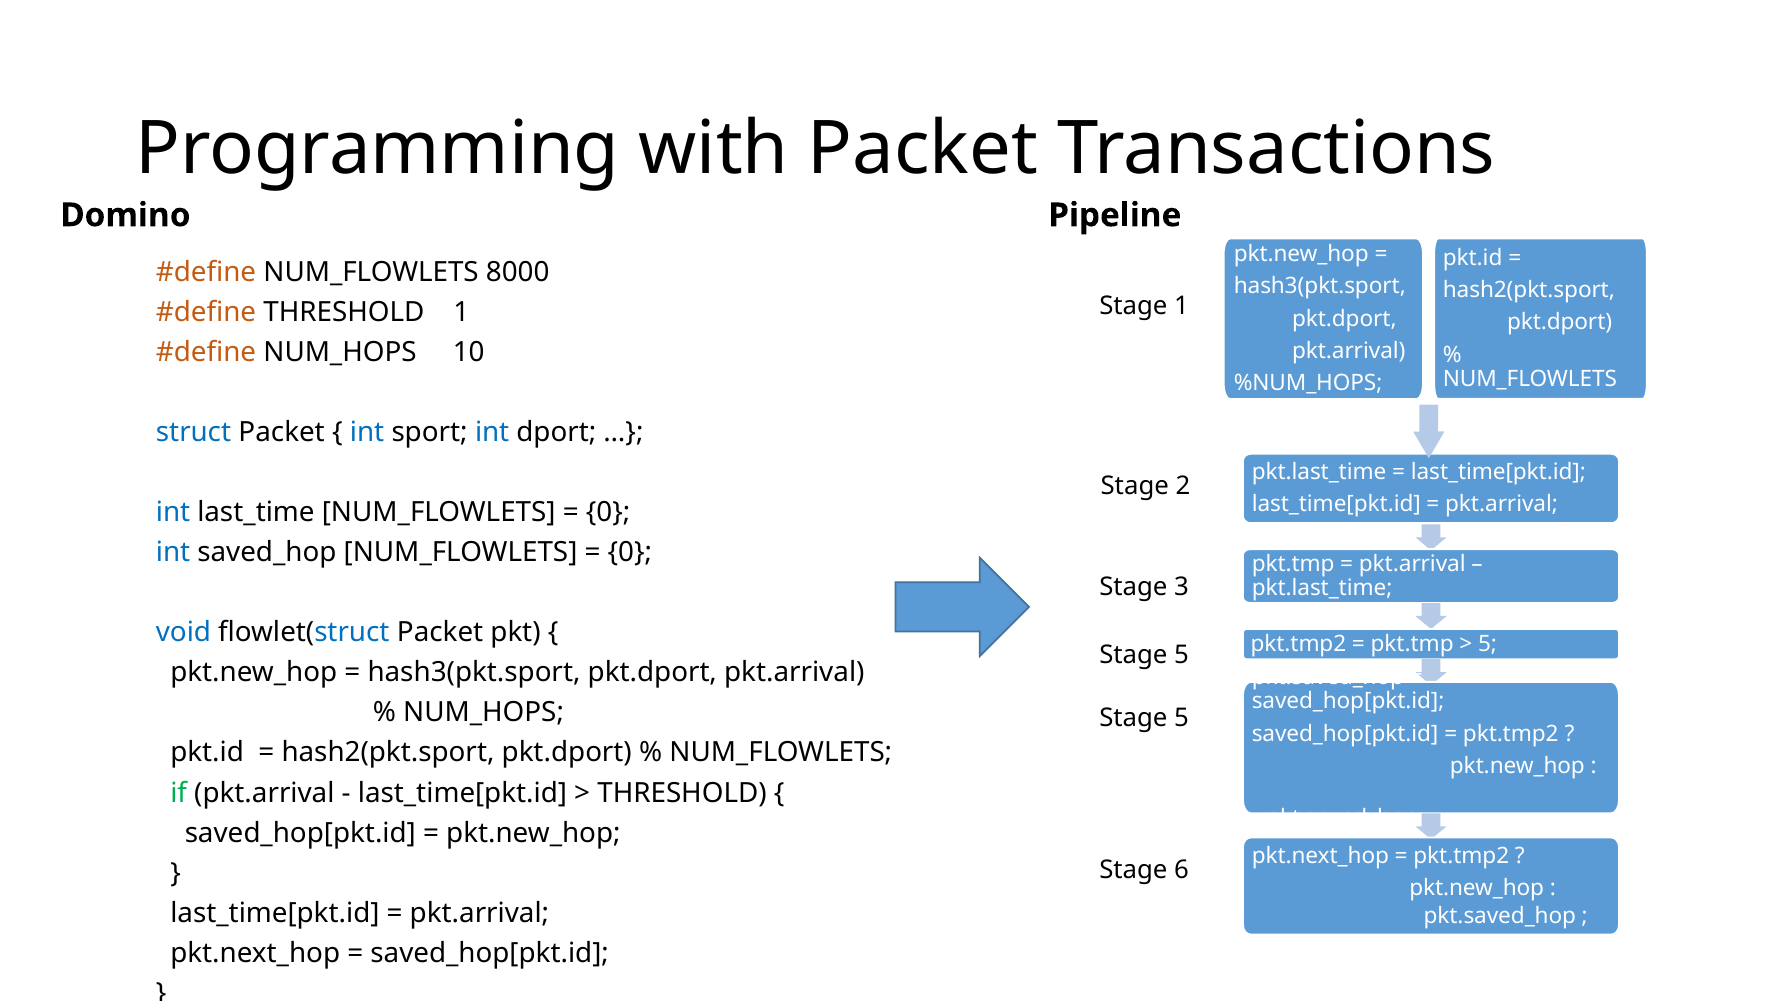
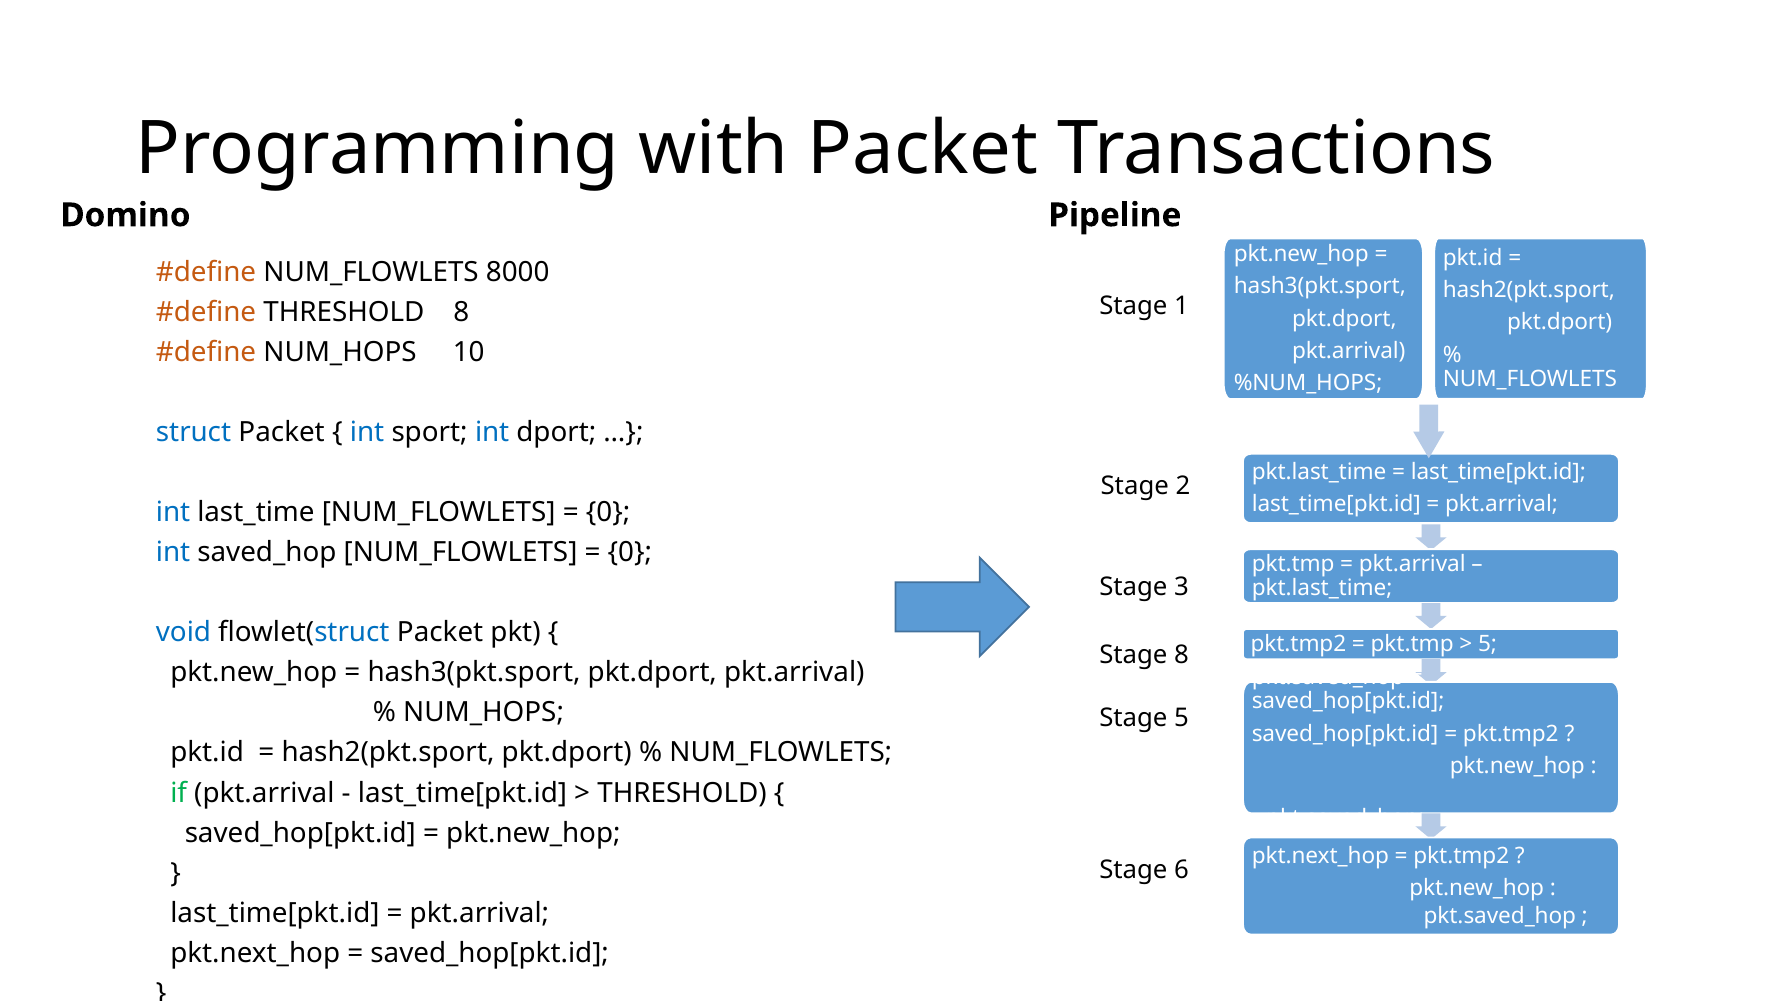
THRESHOLD 1: 1 -> 8
5 at (1182, 655): 5 -> 8
